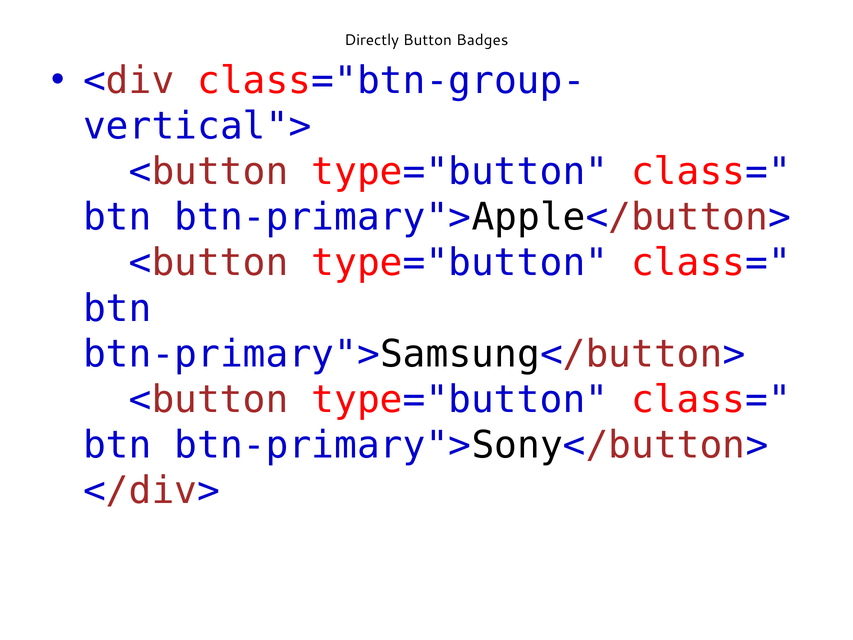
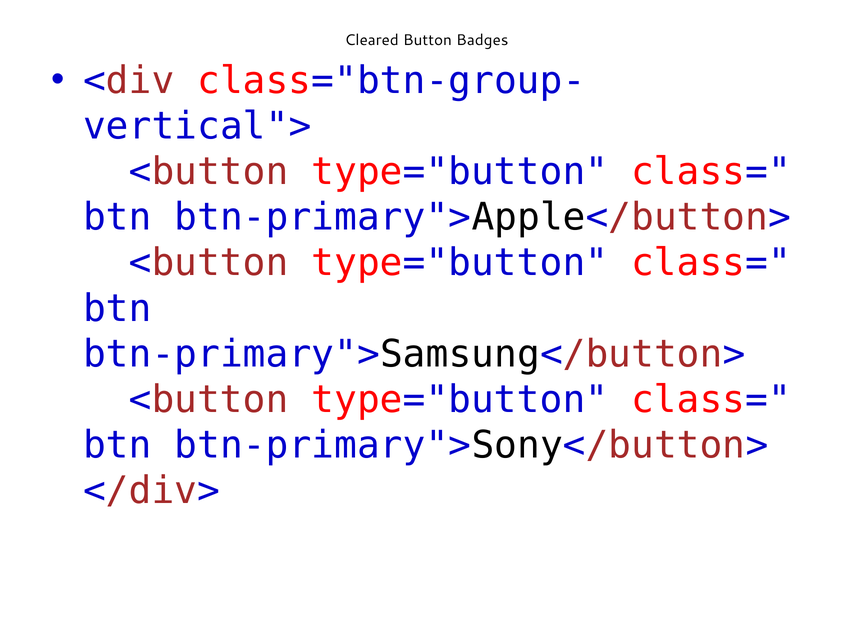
Directly: Directly -> Cleared
